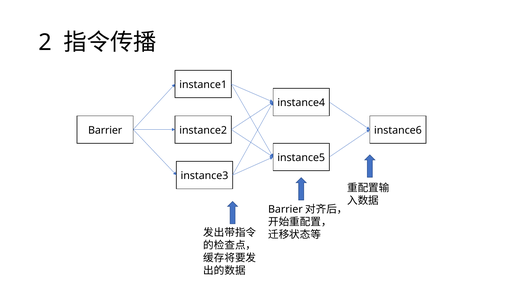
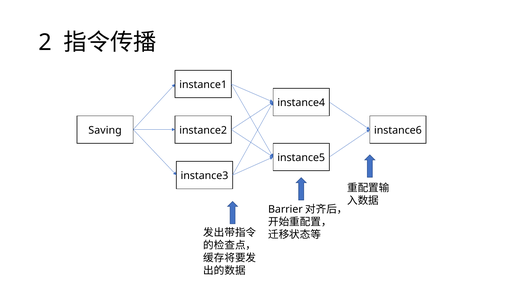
Barrier at (105, 130): Barrier -> Saving
